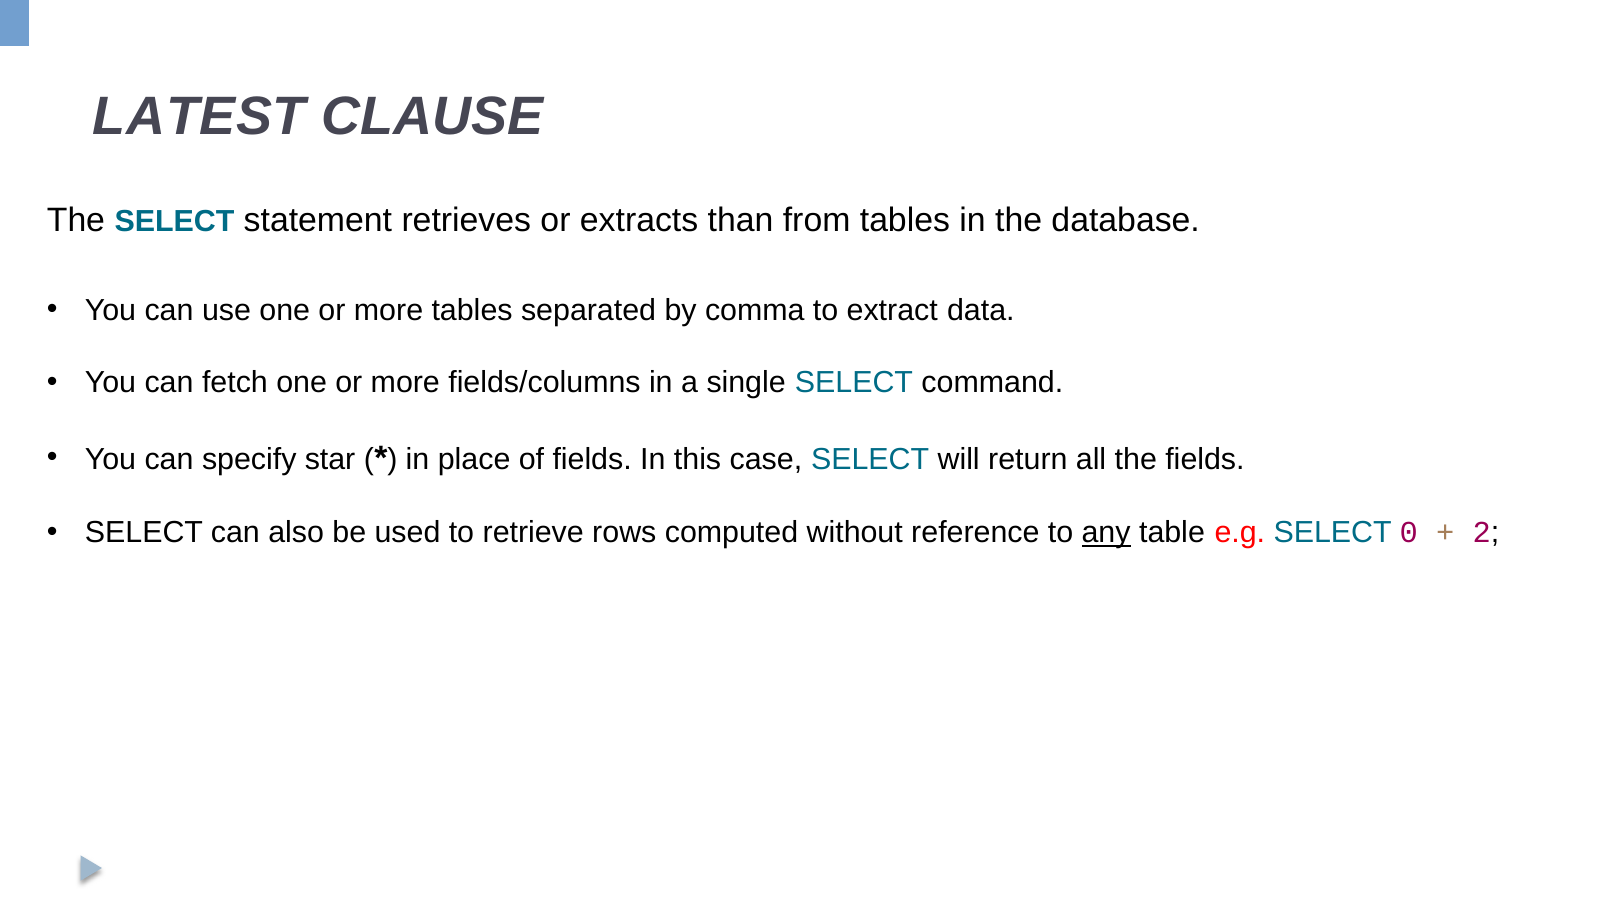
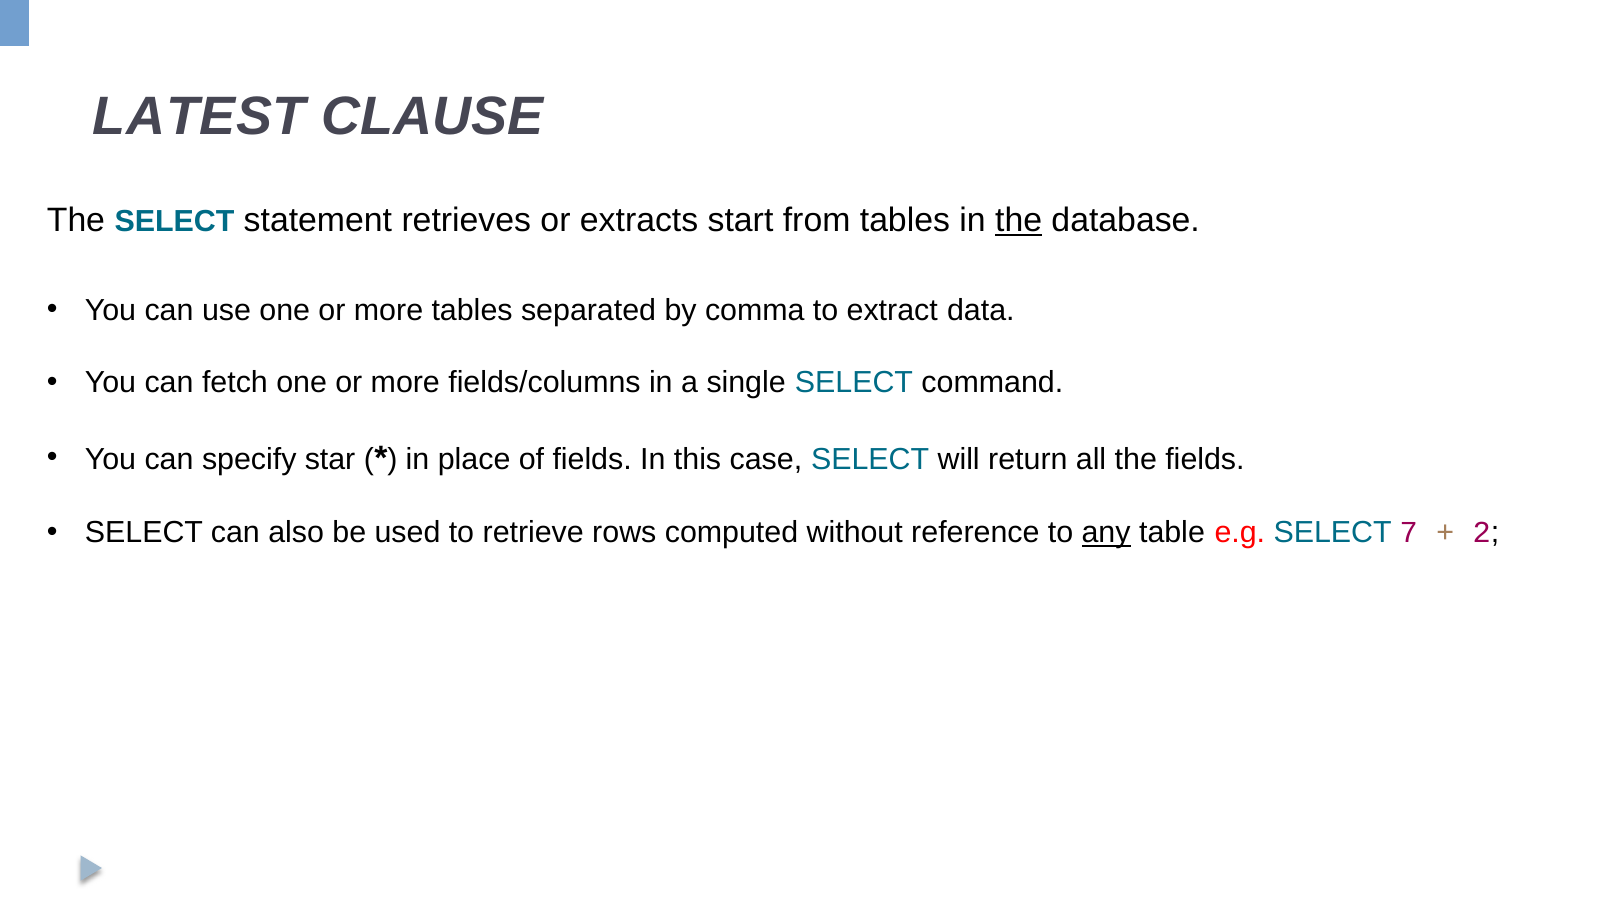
than: than -> start
the at (1019, 220) underline: none -> present
0: 0 -> 7
